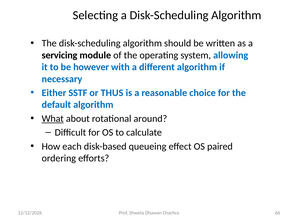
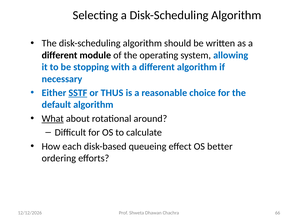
servicing at (60, 55): servicing -> different
however: however -> stopping
SSTF underline: none -> present
paired: paired -> better
